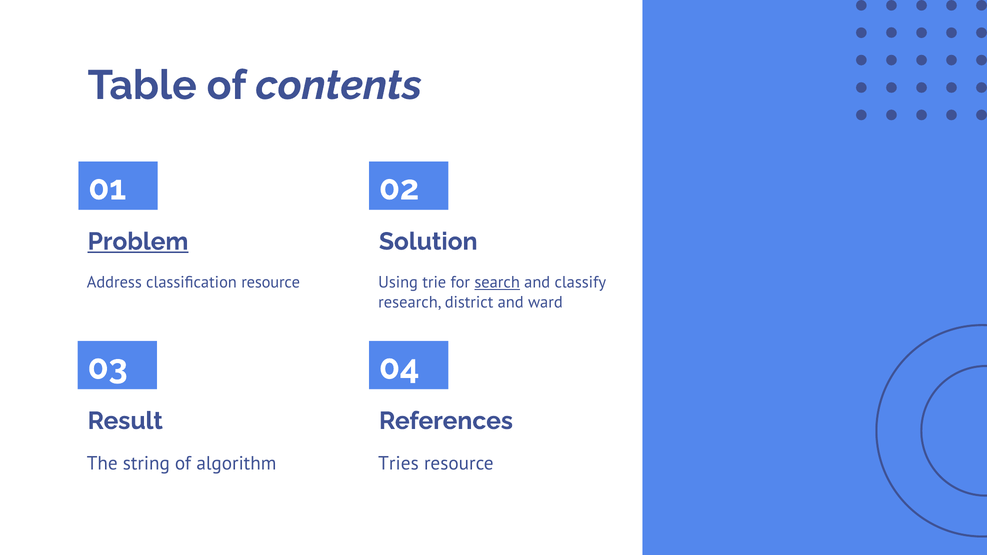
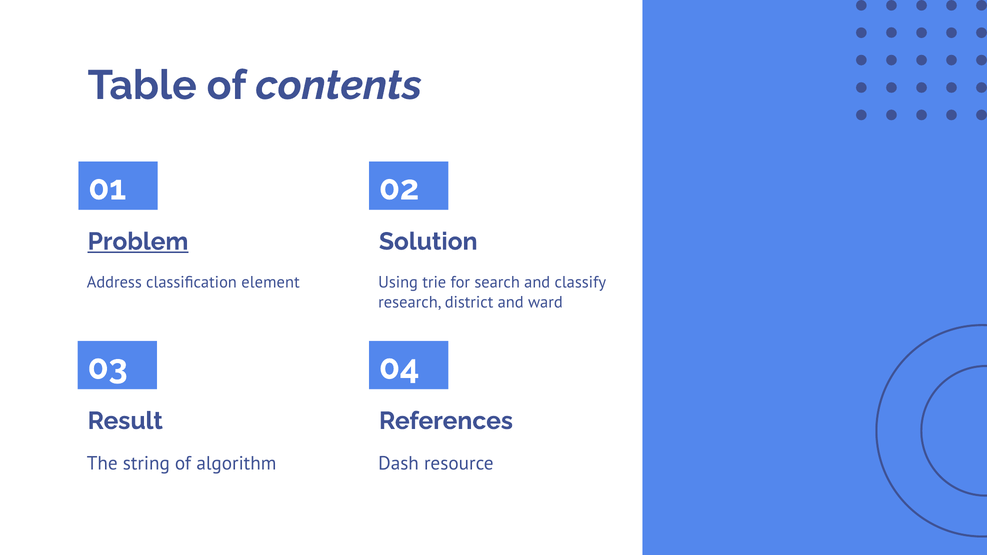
classification resource: resource -> element
search underline: present -> none
Tries: Tries -> Dash
